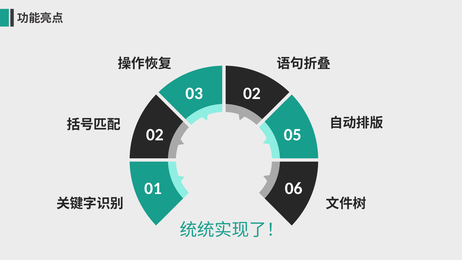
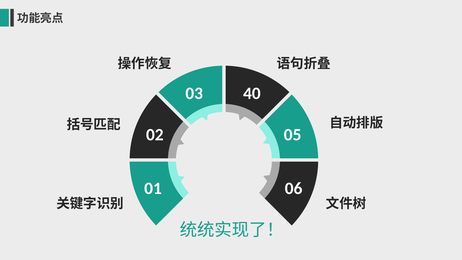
03 02: 02 -> 40
